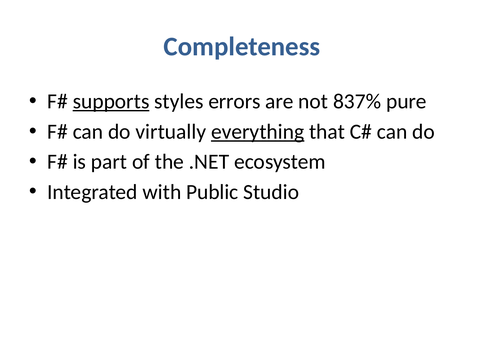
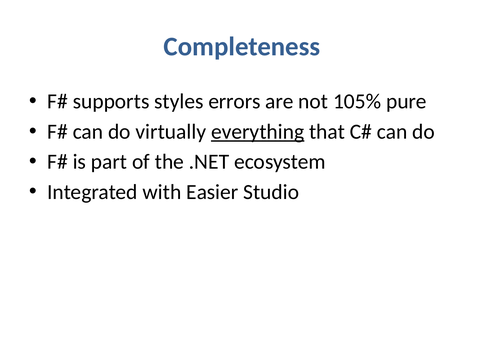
supports underline: present -> none
837%: 837% -> 105%
Public: Public -> Easier
